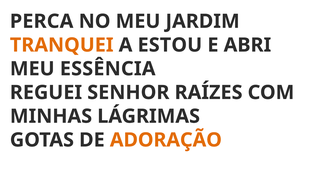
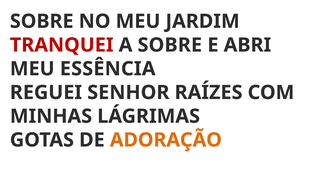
PERCA at (42, 21): PERCA -> SOBRE
TRANQUEI colour: orange -> red
A ESTOU: ESTOU -> SOBRE
